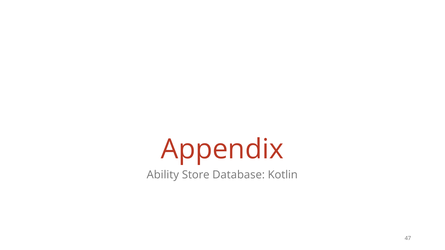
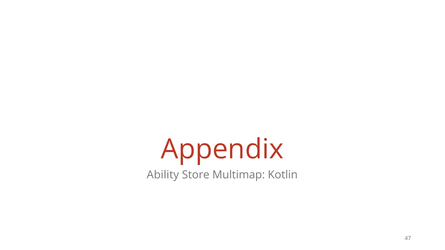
Database: Database -> Multimap
